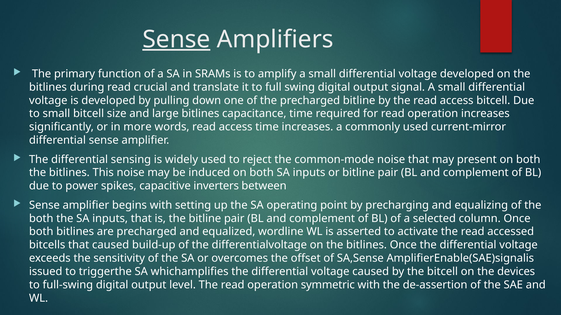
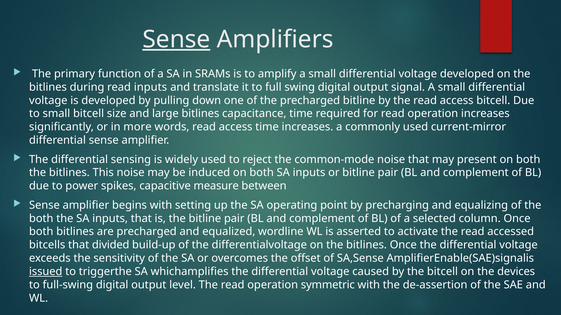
read crucial: crucial -> inputs
inverters: inverters -> measure
that caused: caused -> divided
issued underline: none -> present
